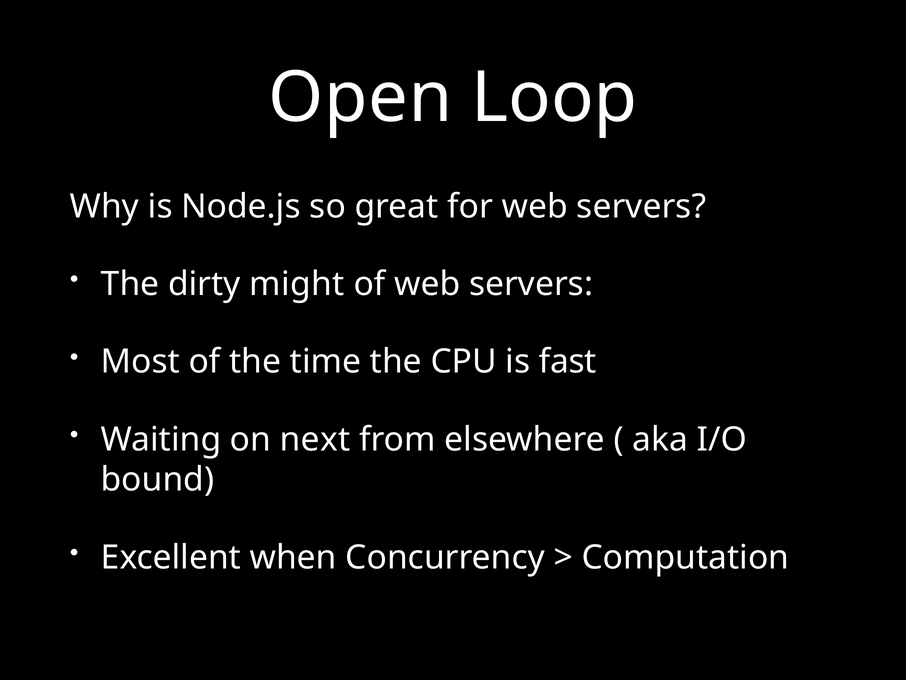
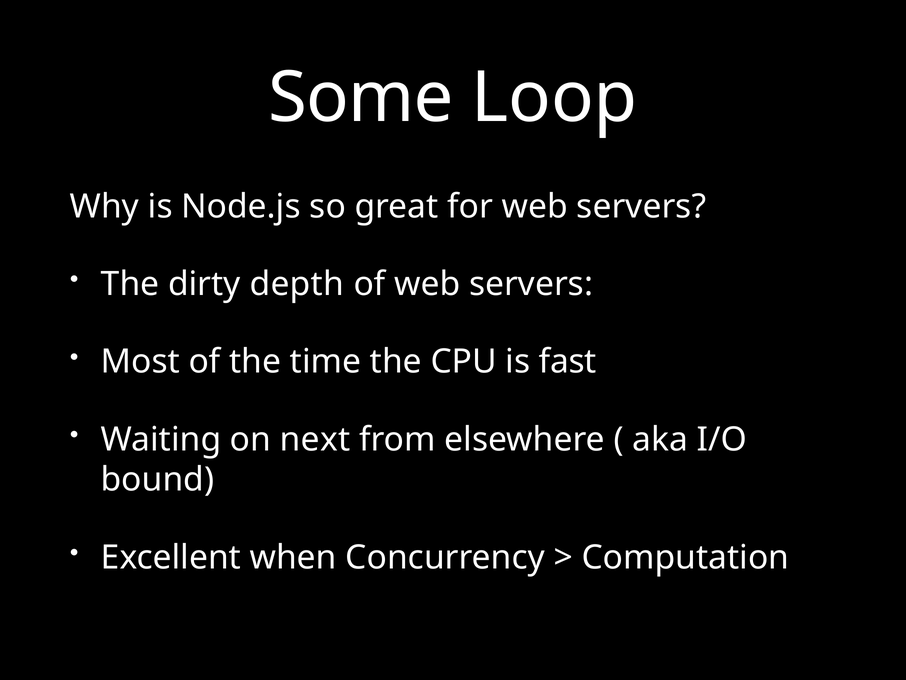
Open: Open -> Some
might: might -> depth
